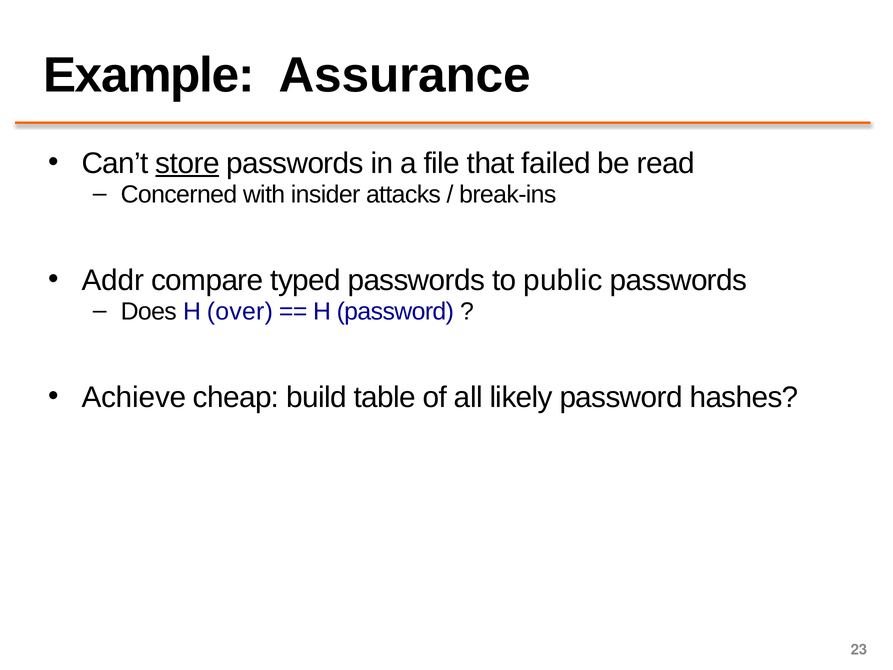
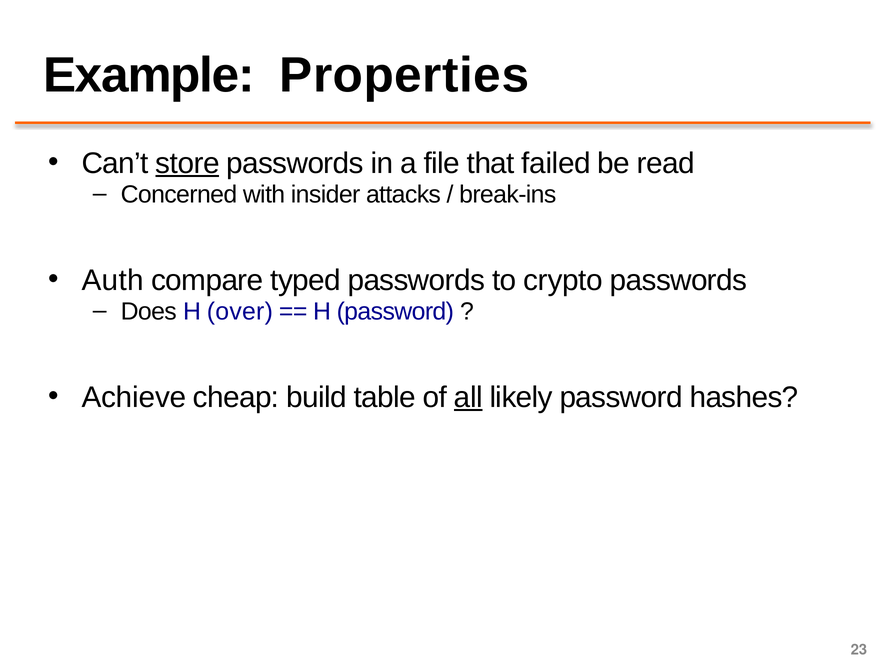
Assurance: Assurance -> Properties
Addr: Addr -> Auth
public: public -> crypto
all underline: none -> present
